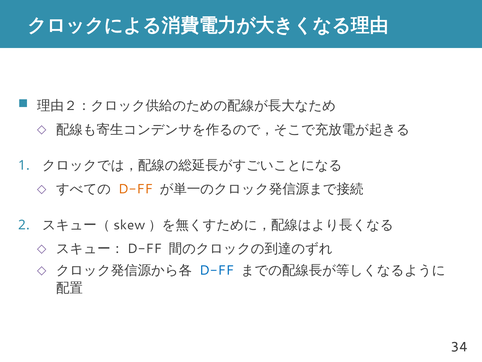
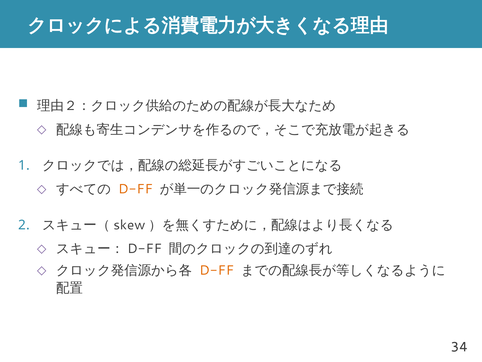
D-FF at (217, 270) colour: blue -> orange
